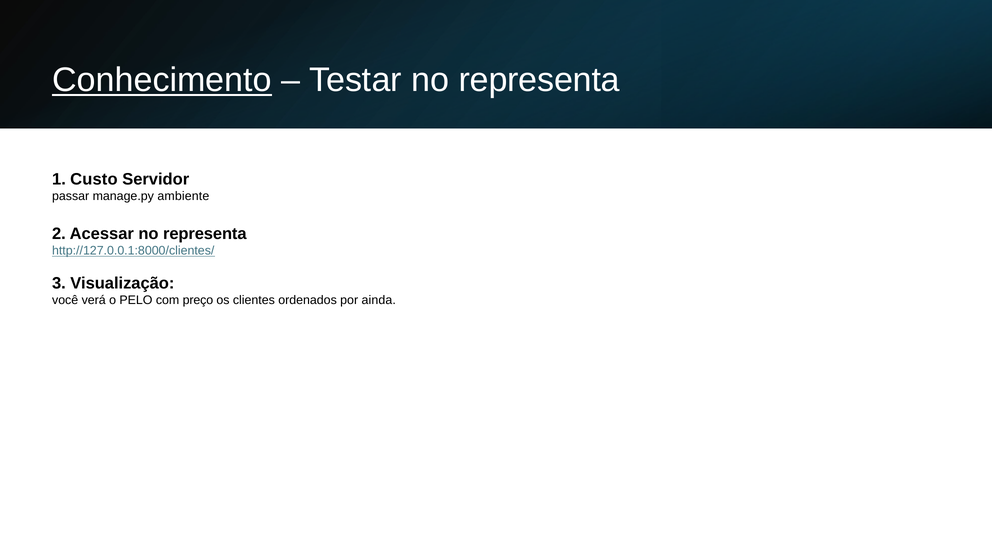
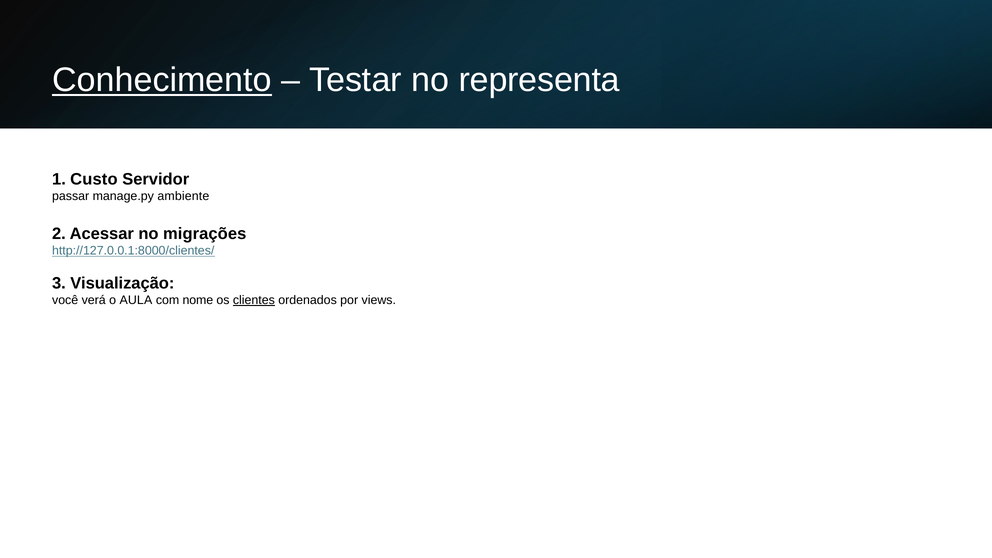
Acessar no representa: representa -> migrações
PELO: PELO -> AULA
preço: preço -> nome
clientes underline: none -> present
ainda: ainda -> views
